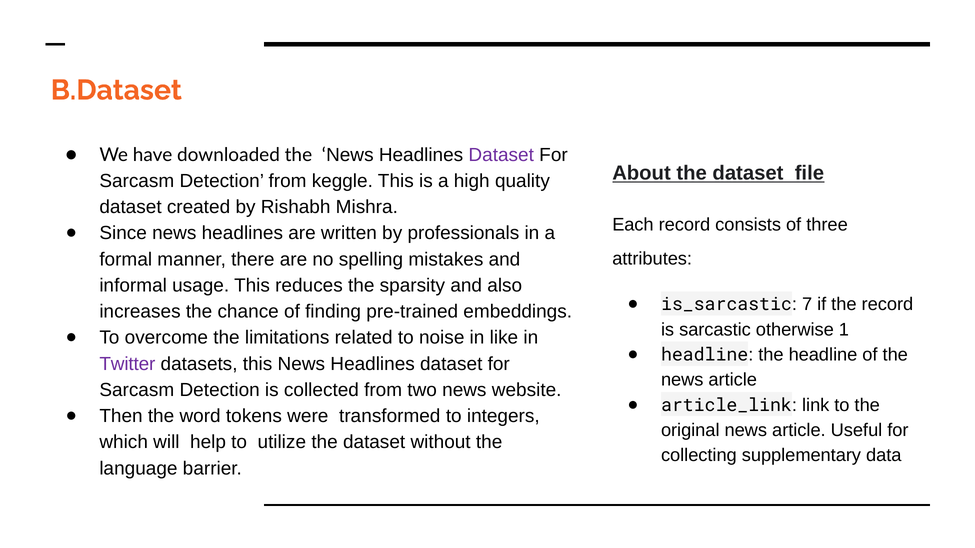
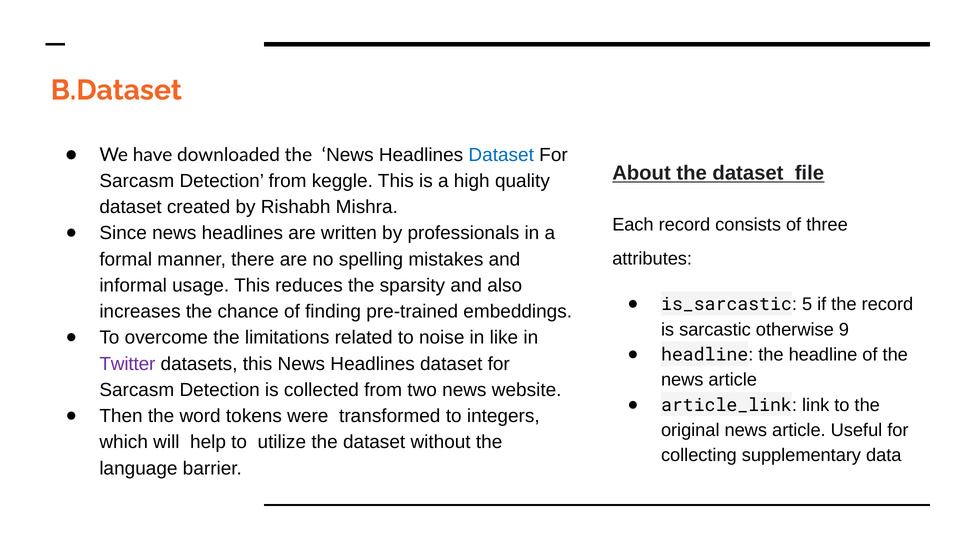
Dataset at (501, 155) colour: purple -> blue
7: 7 -> 5
1: 1 -> 9
